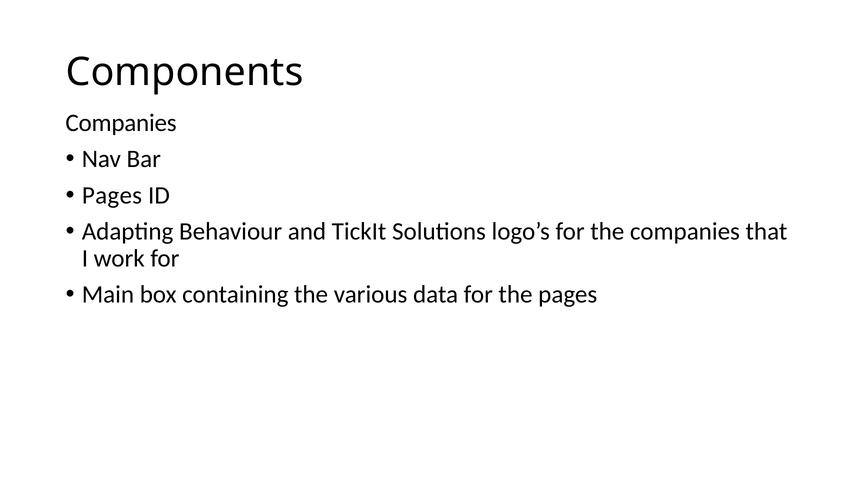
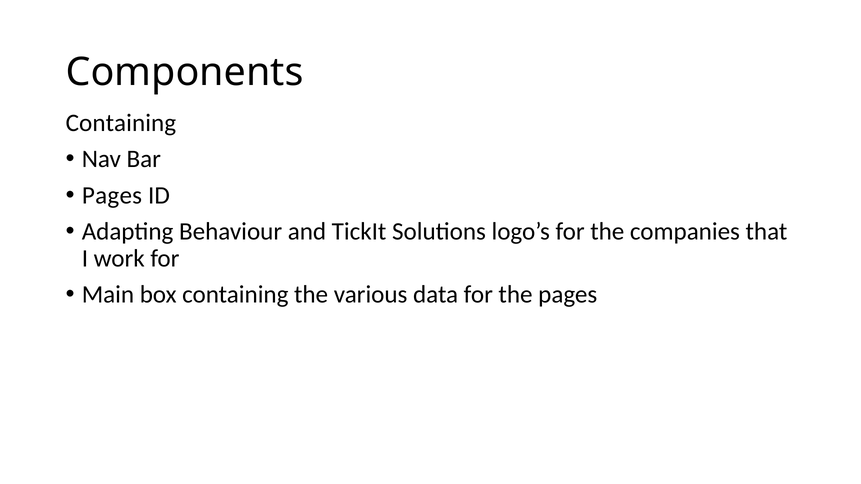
Companies at (121, 123): Companies -> Containing
